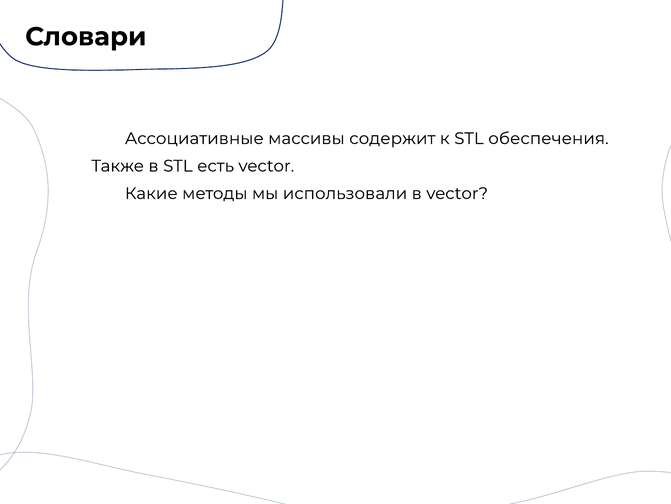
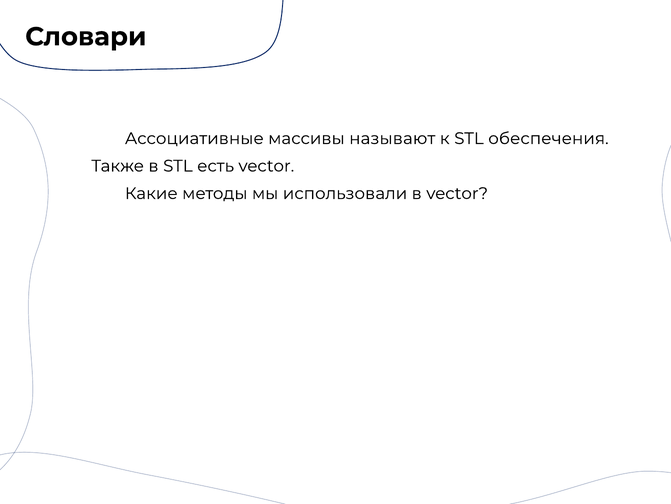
содержит: содержит -> называют
